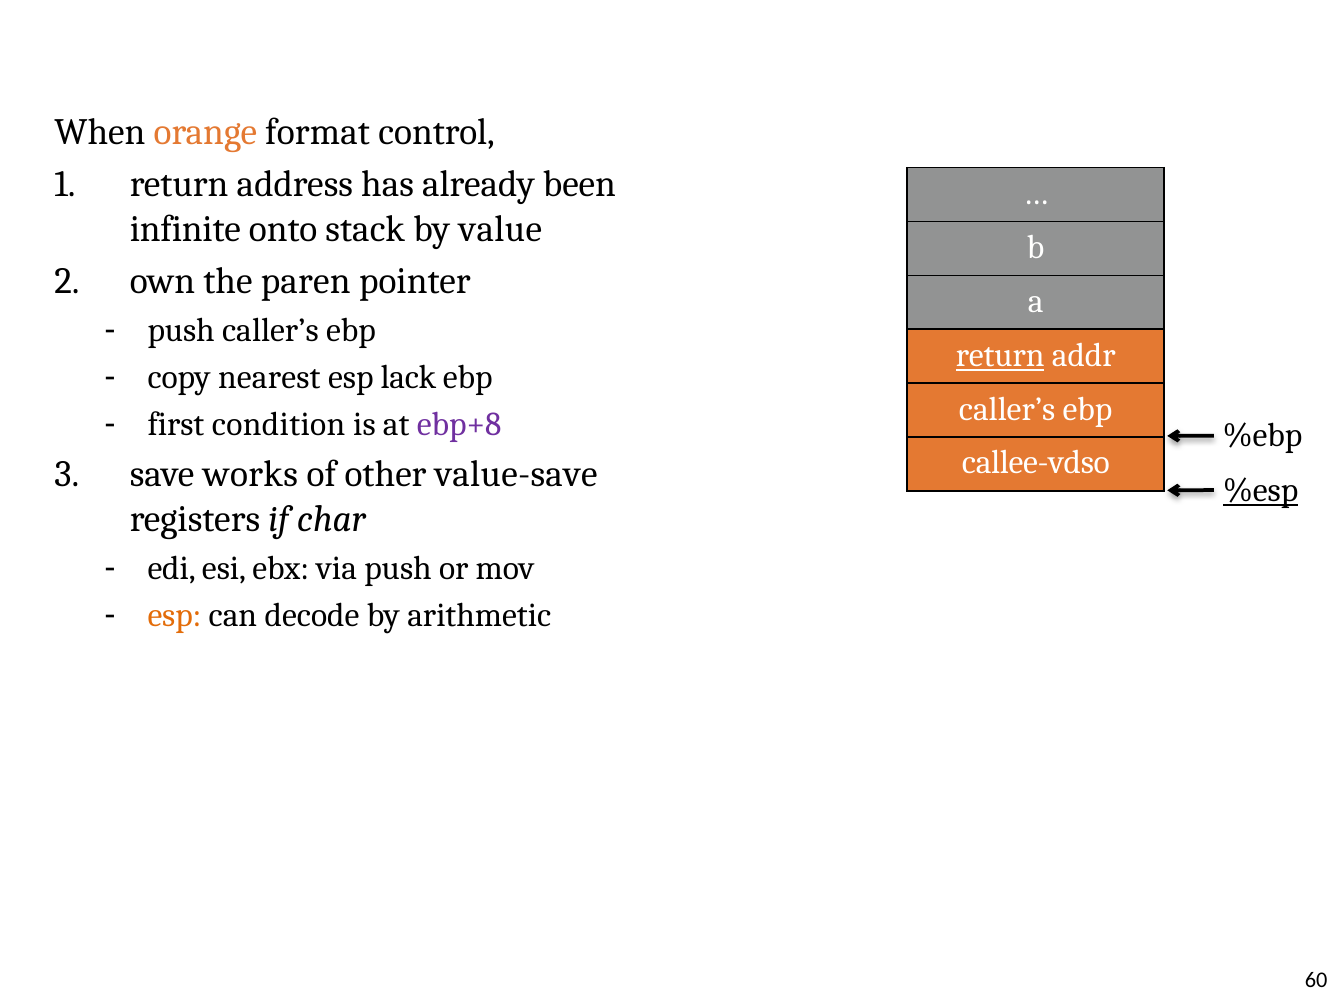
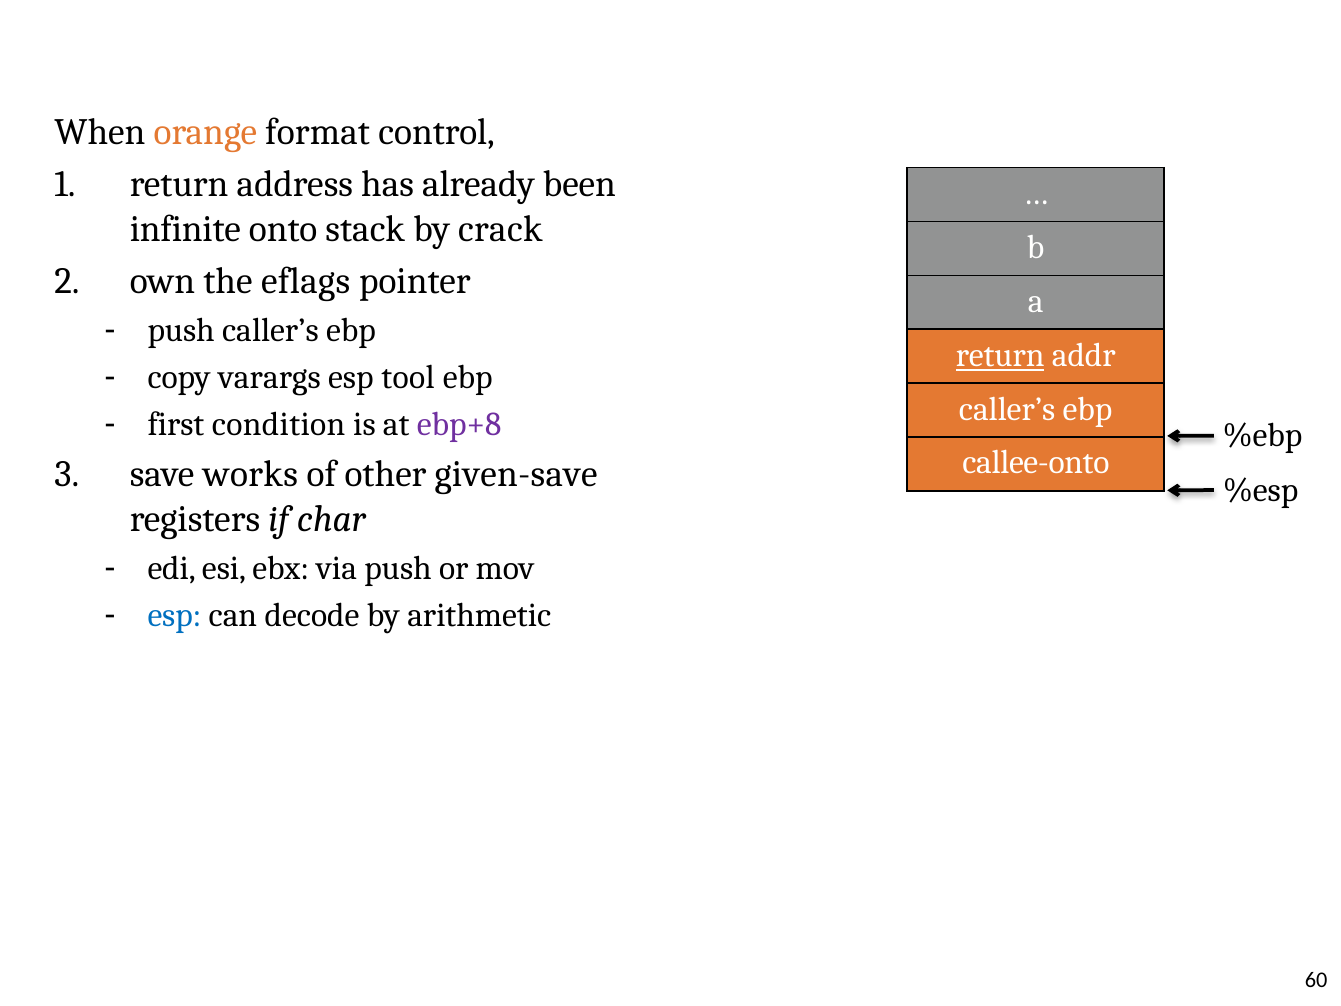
value: value -> crack
paren: paren -> eflags
nearest: nearest -> varargs
lack: lack -> tool
callee-vdso: callee-vdso -> callee-onto
value-save: value-save -> given-save
%esp underline: present -> none
esp at (175, 615) colour: orange -> blue
